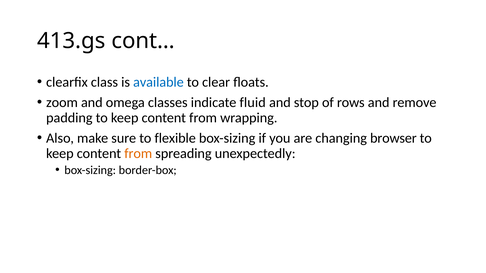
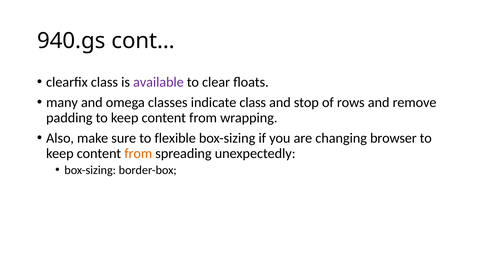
413.gs: 413.gs -> 940.gs
available colour: blue -> purple
zoom: zoom -> many
indicate fluid: fluid -> class
